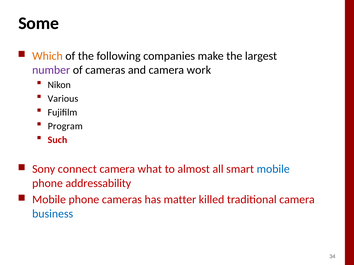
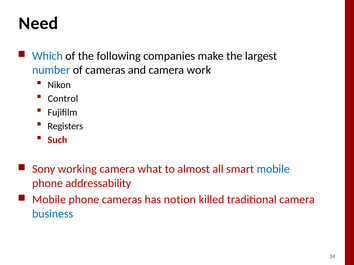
Some: Some -> Need
Which colour: orange -> blue
number colour: purple -> blue
Various: Various -> Control
Program: Program -> Registers
connect: connect -> working
matter: matter -> notion
